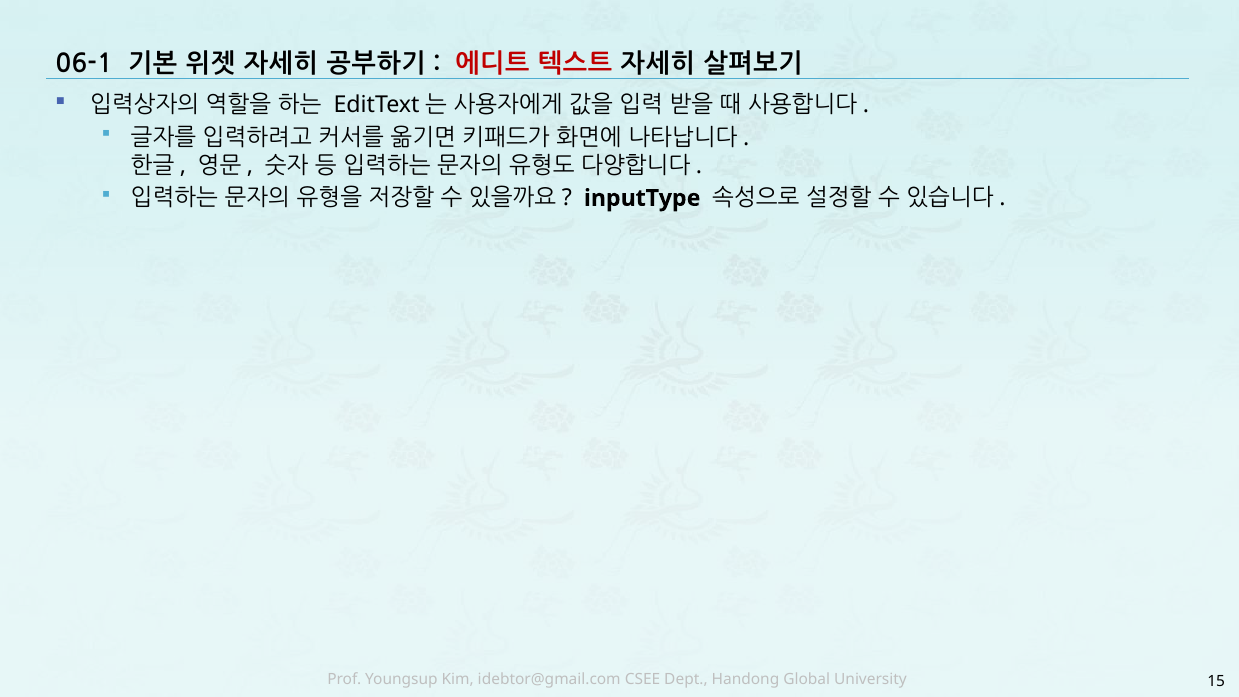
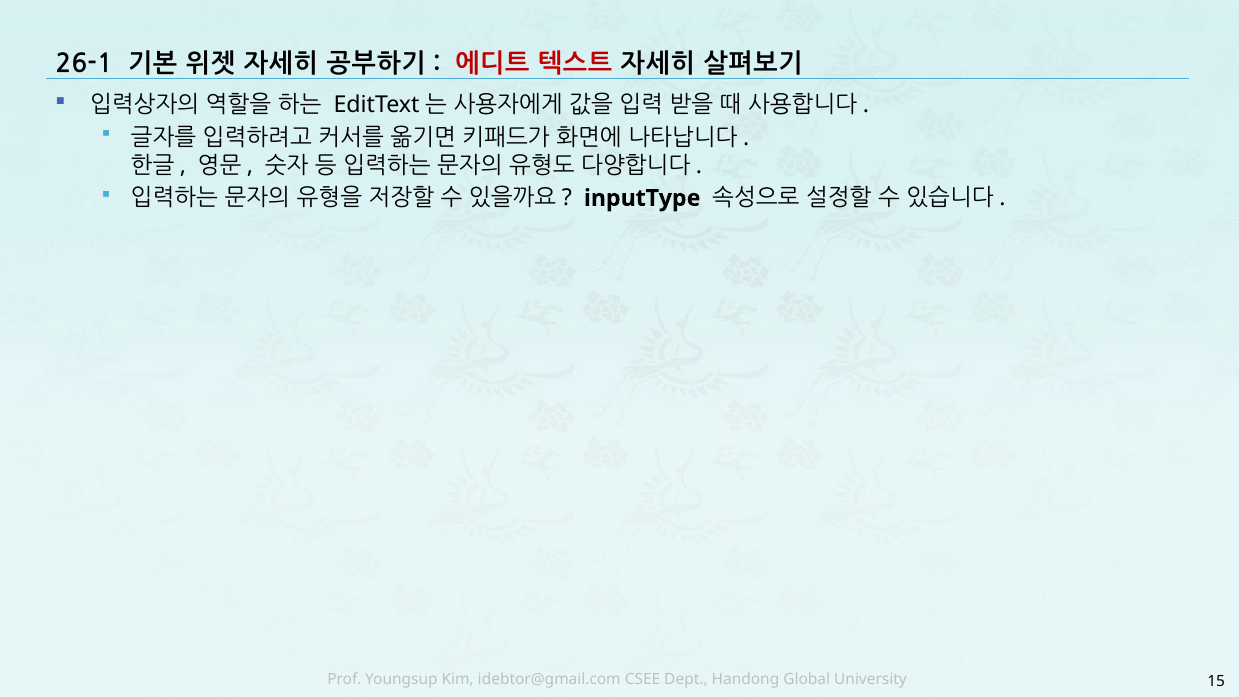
06-1: 06-1 -> 26-1
